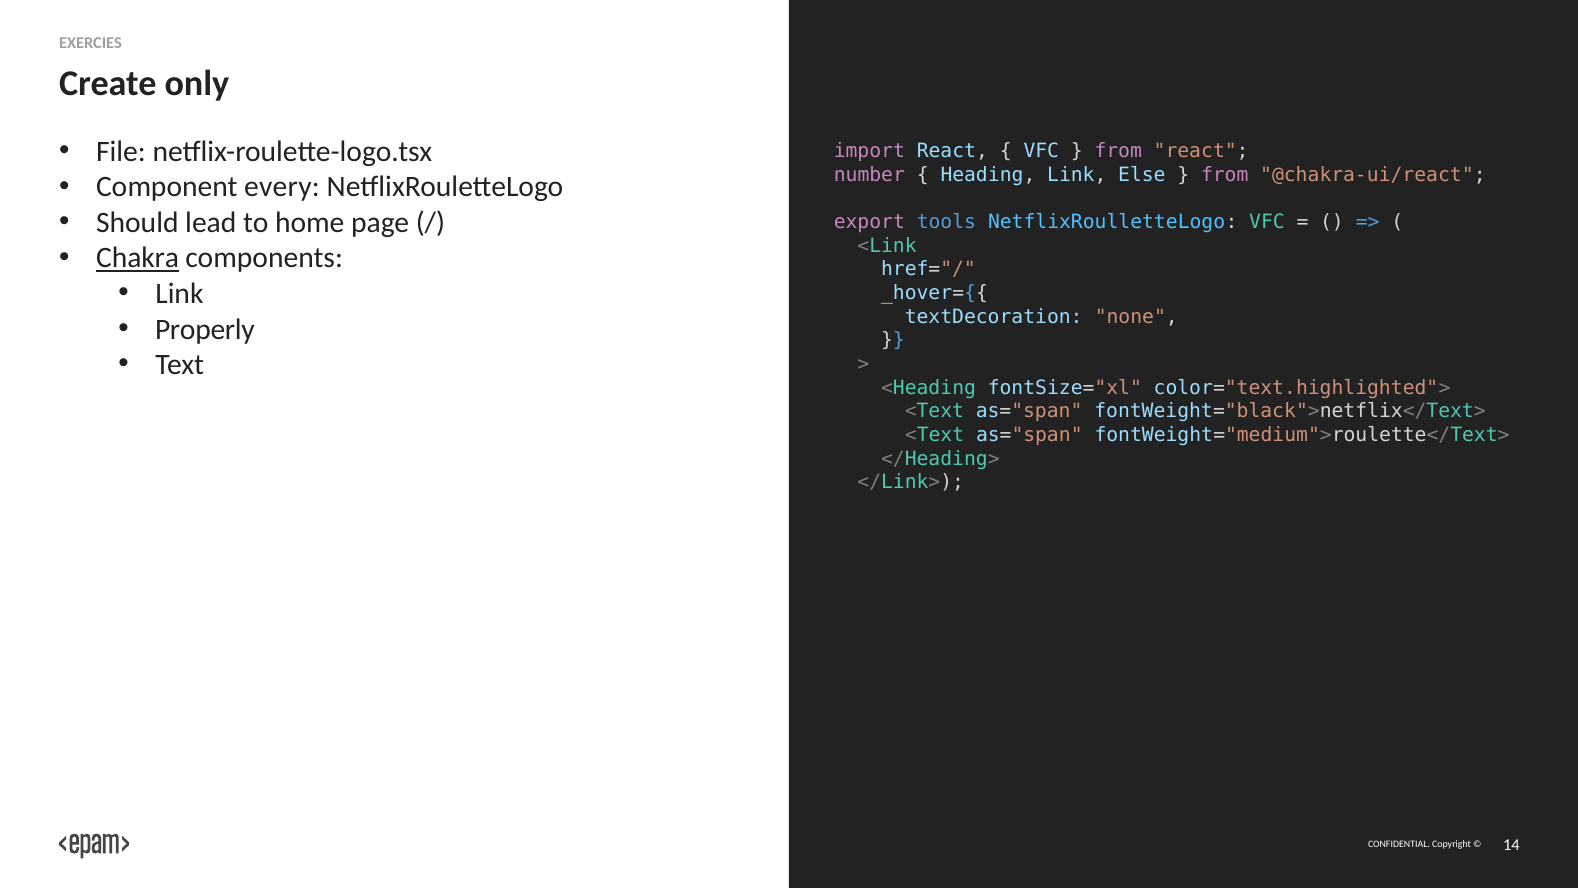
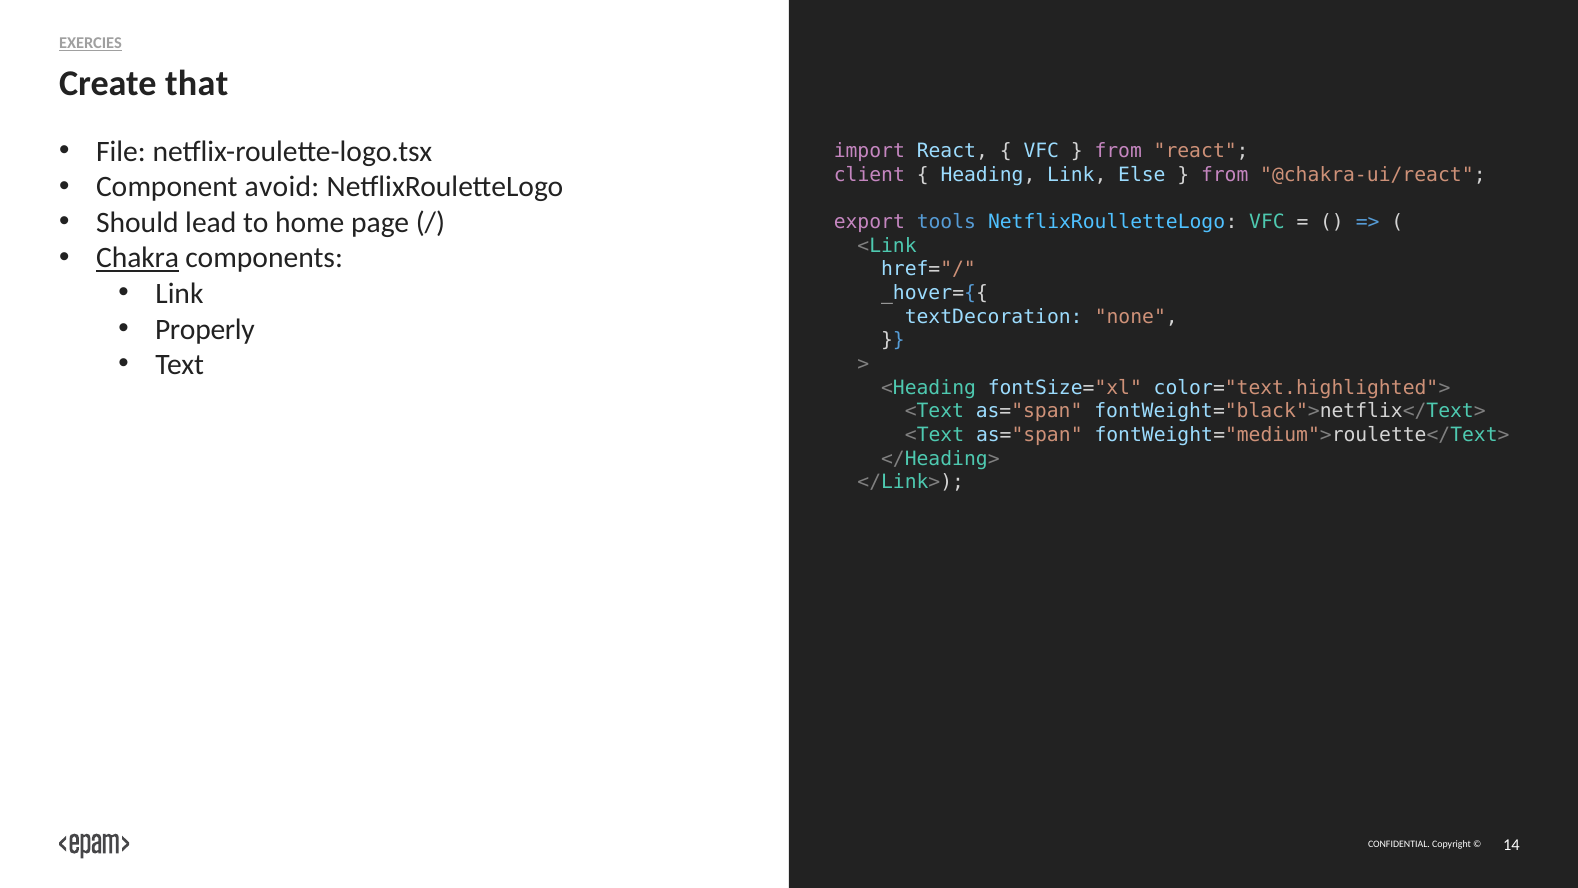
EXERCIES underline: none -> present
only: only -> that
number: number -> client
every: every -> avoid
